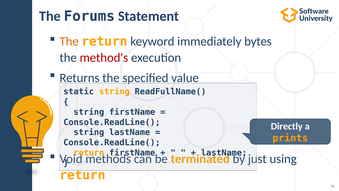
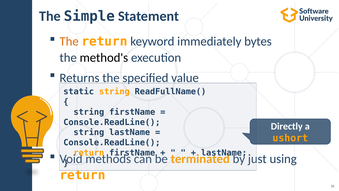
Forums: Forums -> Simple
method's colour: red -> black
prints: prints -> ushort
